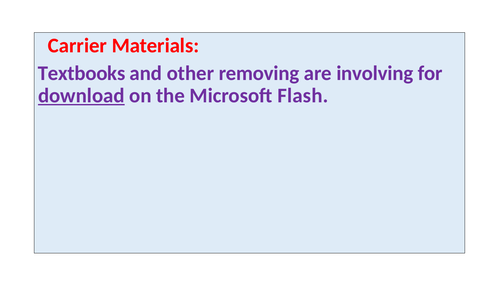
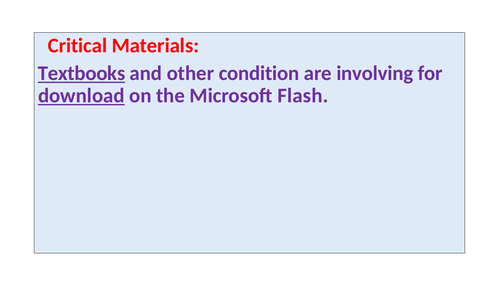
Carrier: Carrier -> Critical
Textbooks underline: none -> present
removing: removing -> condition
